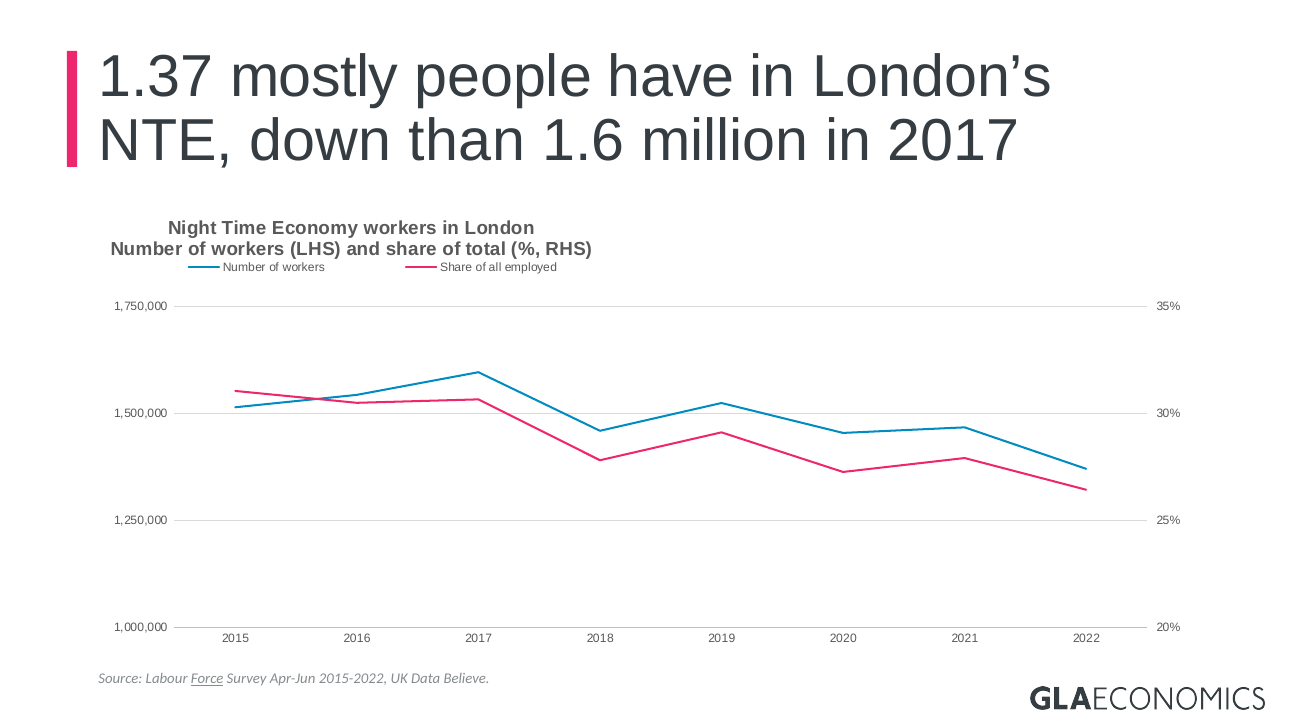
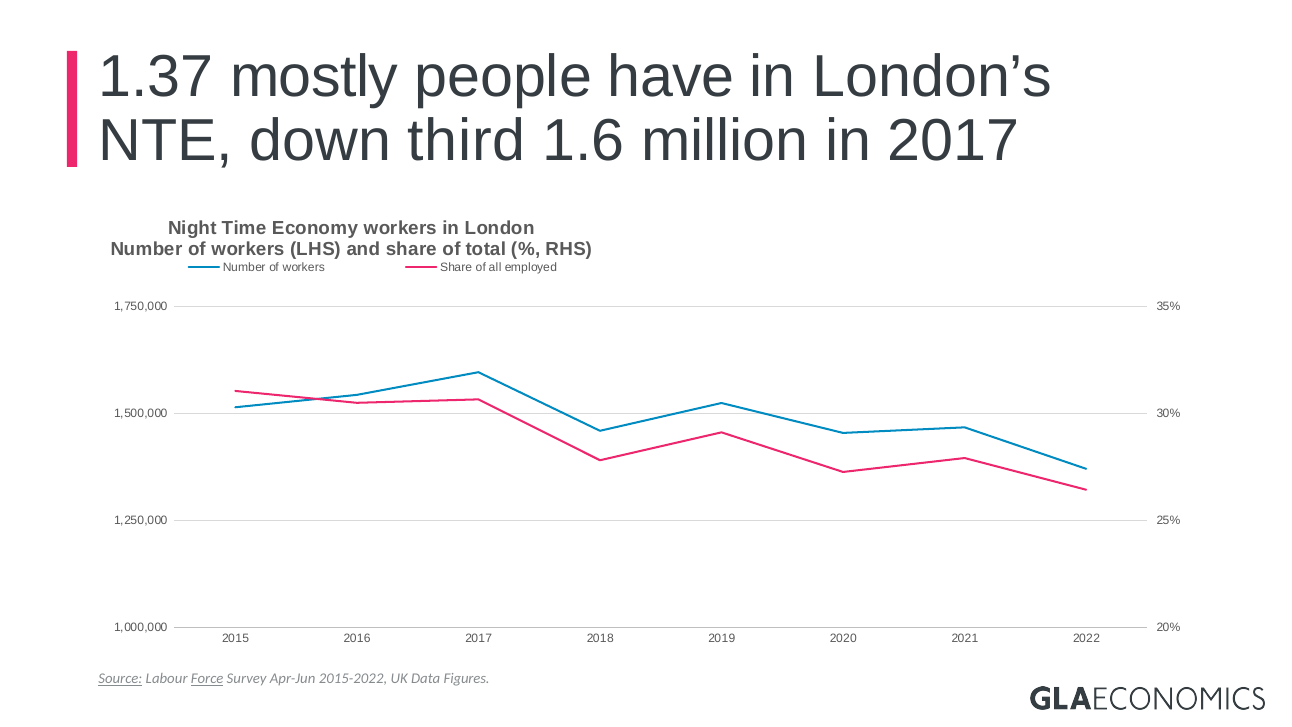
than: than -> third
Source underline: none -> present
Believe: Believe -> Figures
